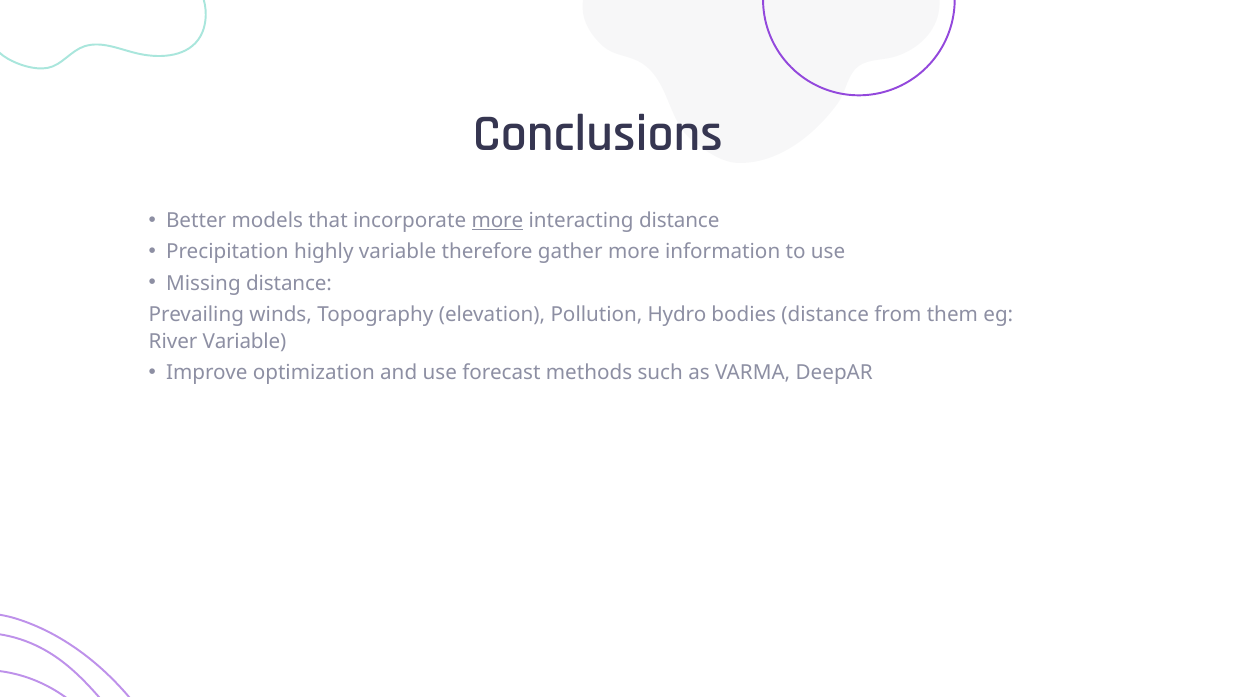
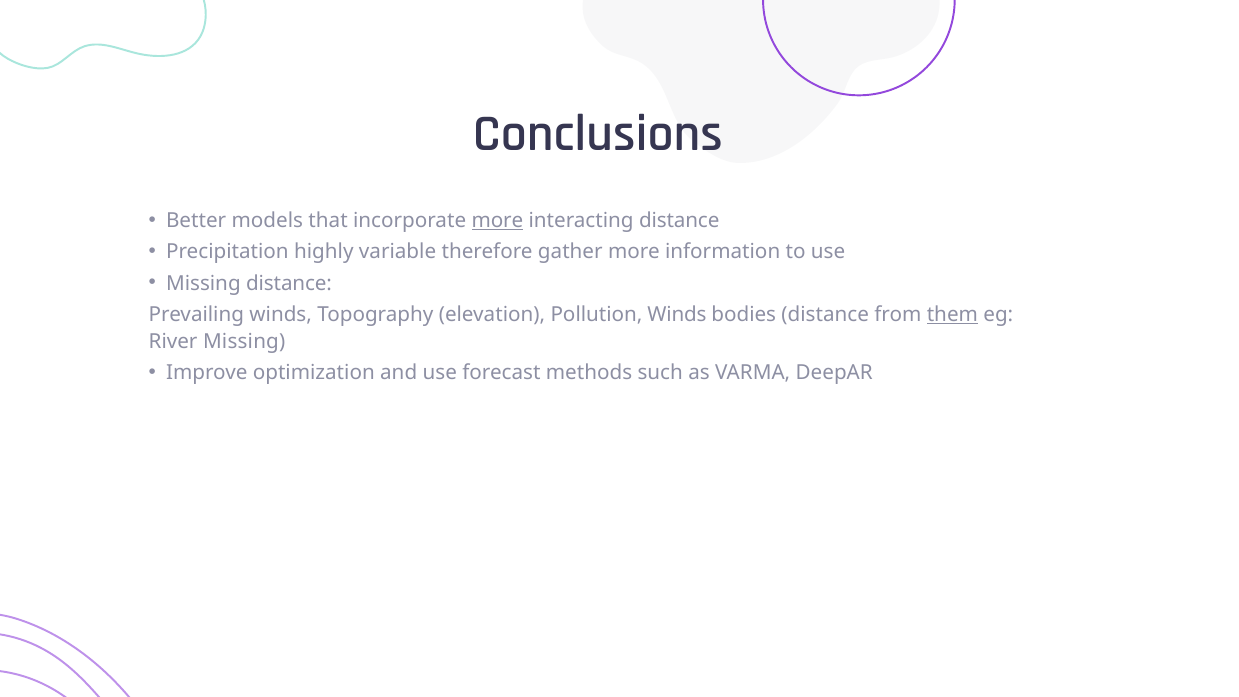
Pollution Hydro: Hydro -> Winds
them underline: none -> present
River Variable: Variable -> Missing
